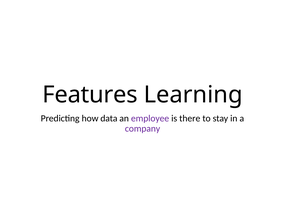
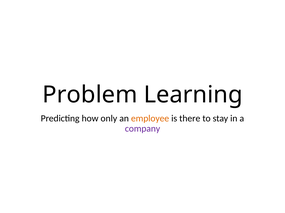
Features: Features -> Problem
data: data -> only
employee colour: purple -> orange
